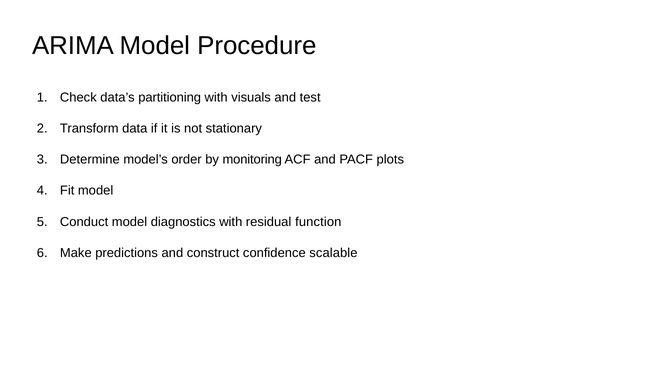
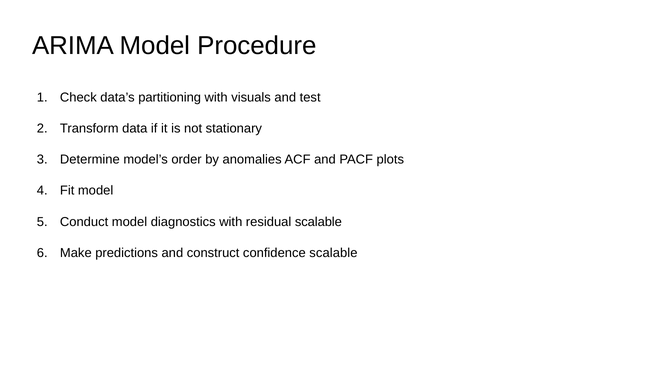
monitoring: monitoring -> anomalies
residual function: function -> scalable
